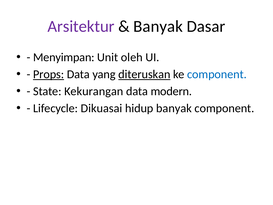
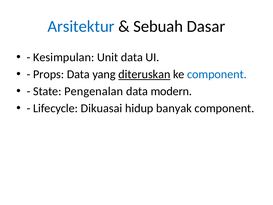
Arsitektur colour: purple -> blue
Banyak at (158, 26): Banyak -> Sebuah
Menyimpan: Menyimpan -> Kesimpulan
Unit oleh: oleh -> data
Props underline: present -> none
Kekurangan: Kekurangan -> Pengenalan
